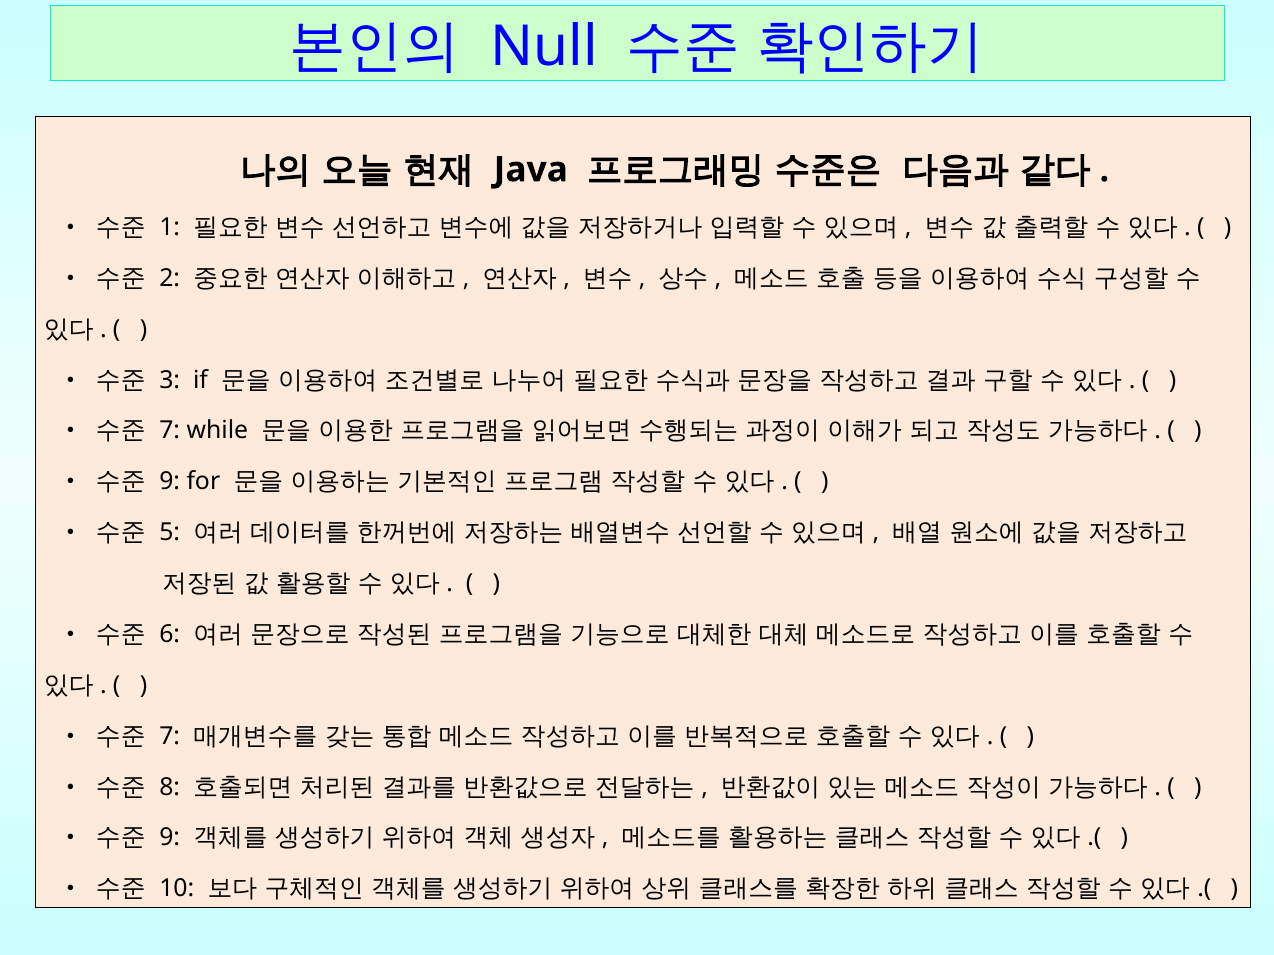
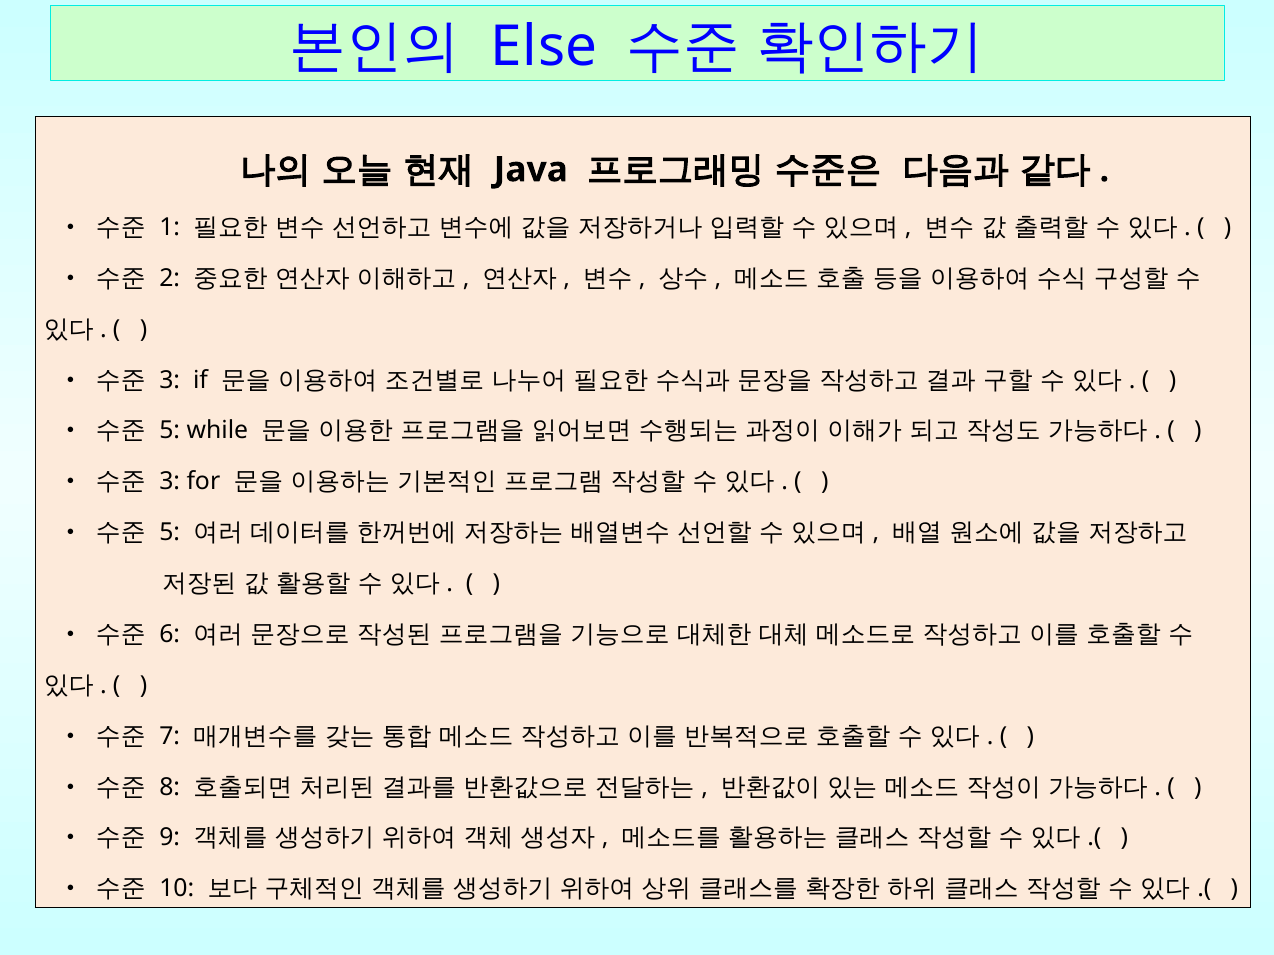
Null: Null -> Else
7 at (170, 431): 7 -> 5
9 at (170, 482): 9 -> 3
